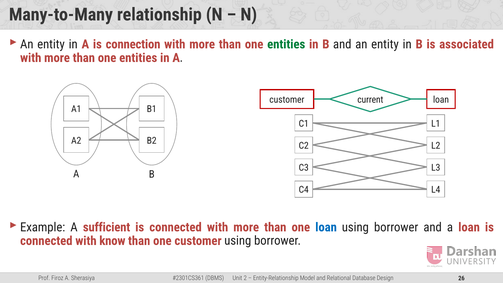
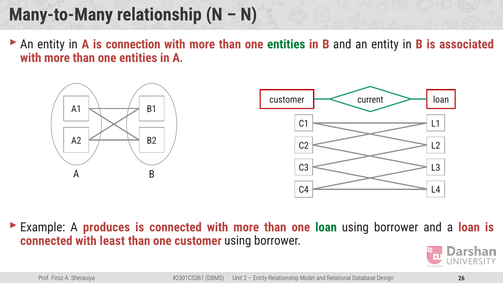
sufficient: sufficient -> produces
loan at (326, 227) colour: blue -> green
know: know -> least
